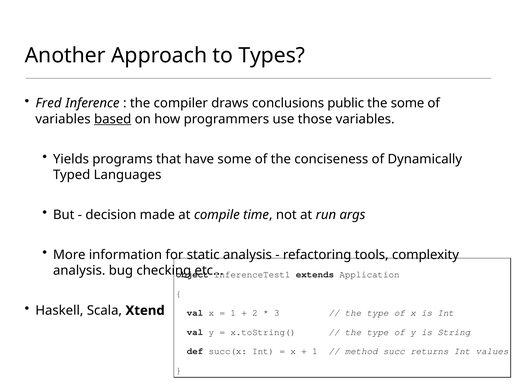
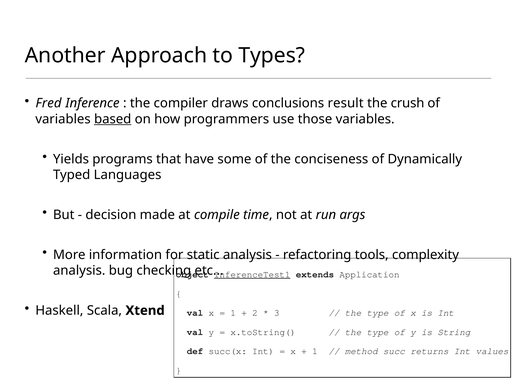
public: public -> result
the some: some -> crush
InferenceTest1 underline: none -> present
